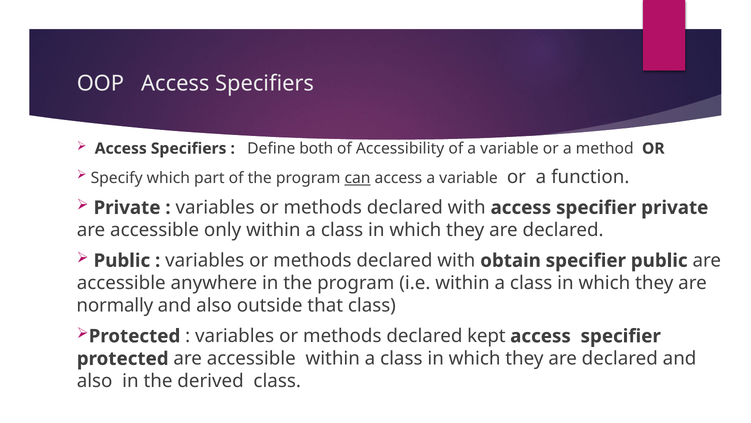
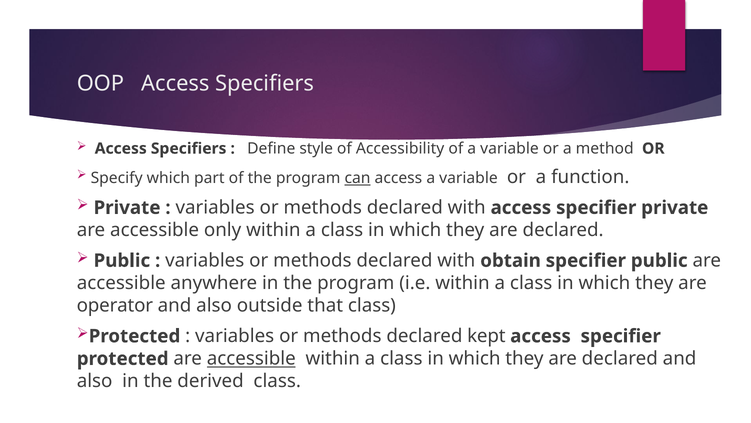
both: both -> style
normally: normally -> operator
accessible at (251, 358) underline: none -> present
